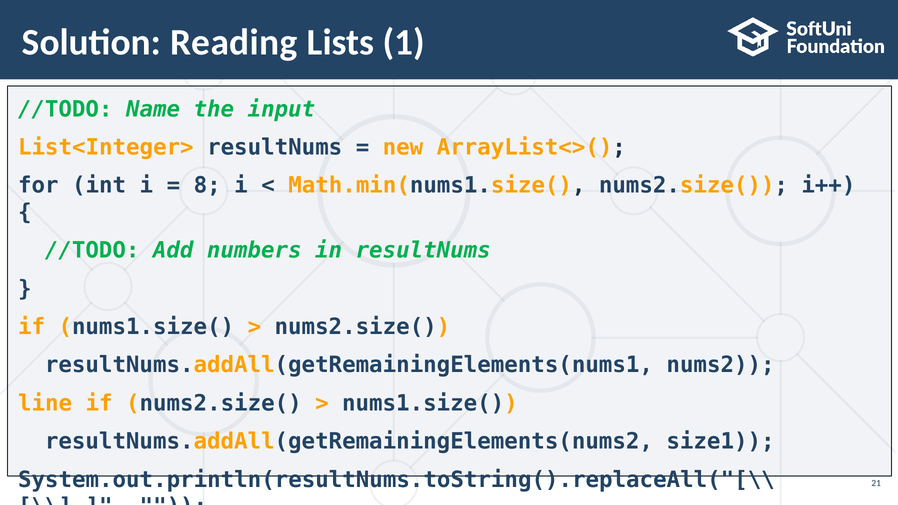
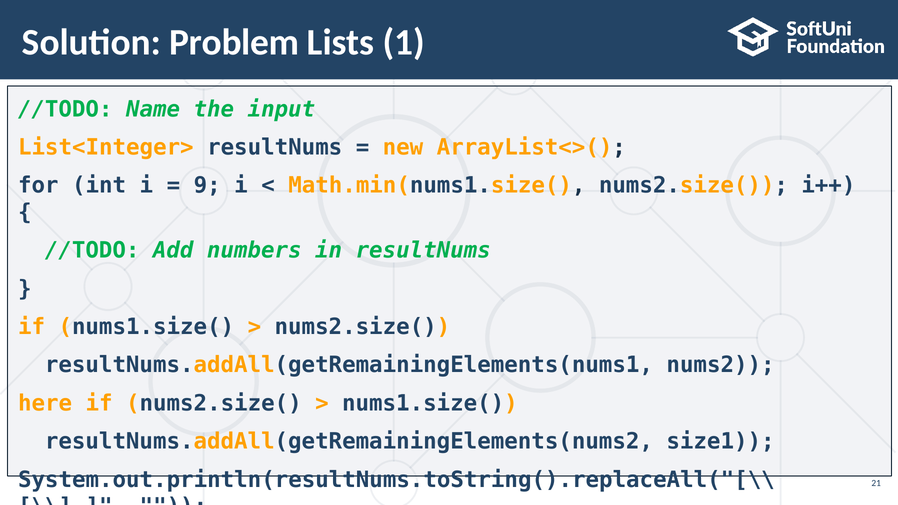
Reading: Reading -> Problem
8: 8 -> 9
line: line -> here
